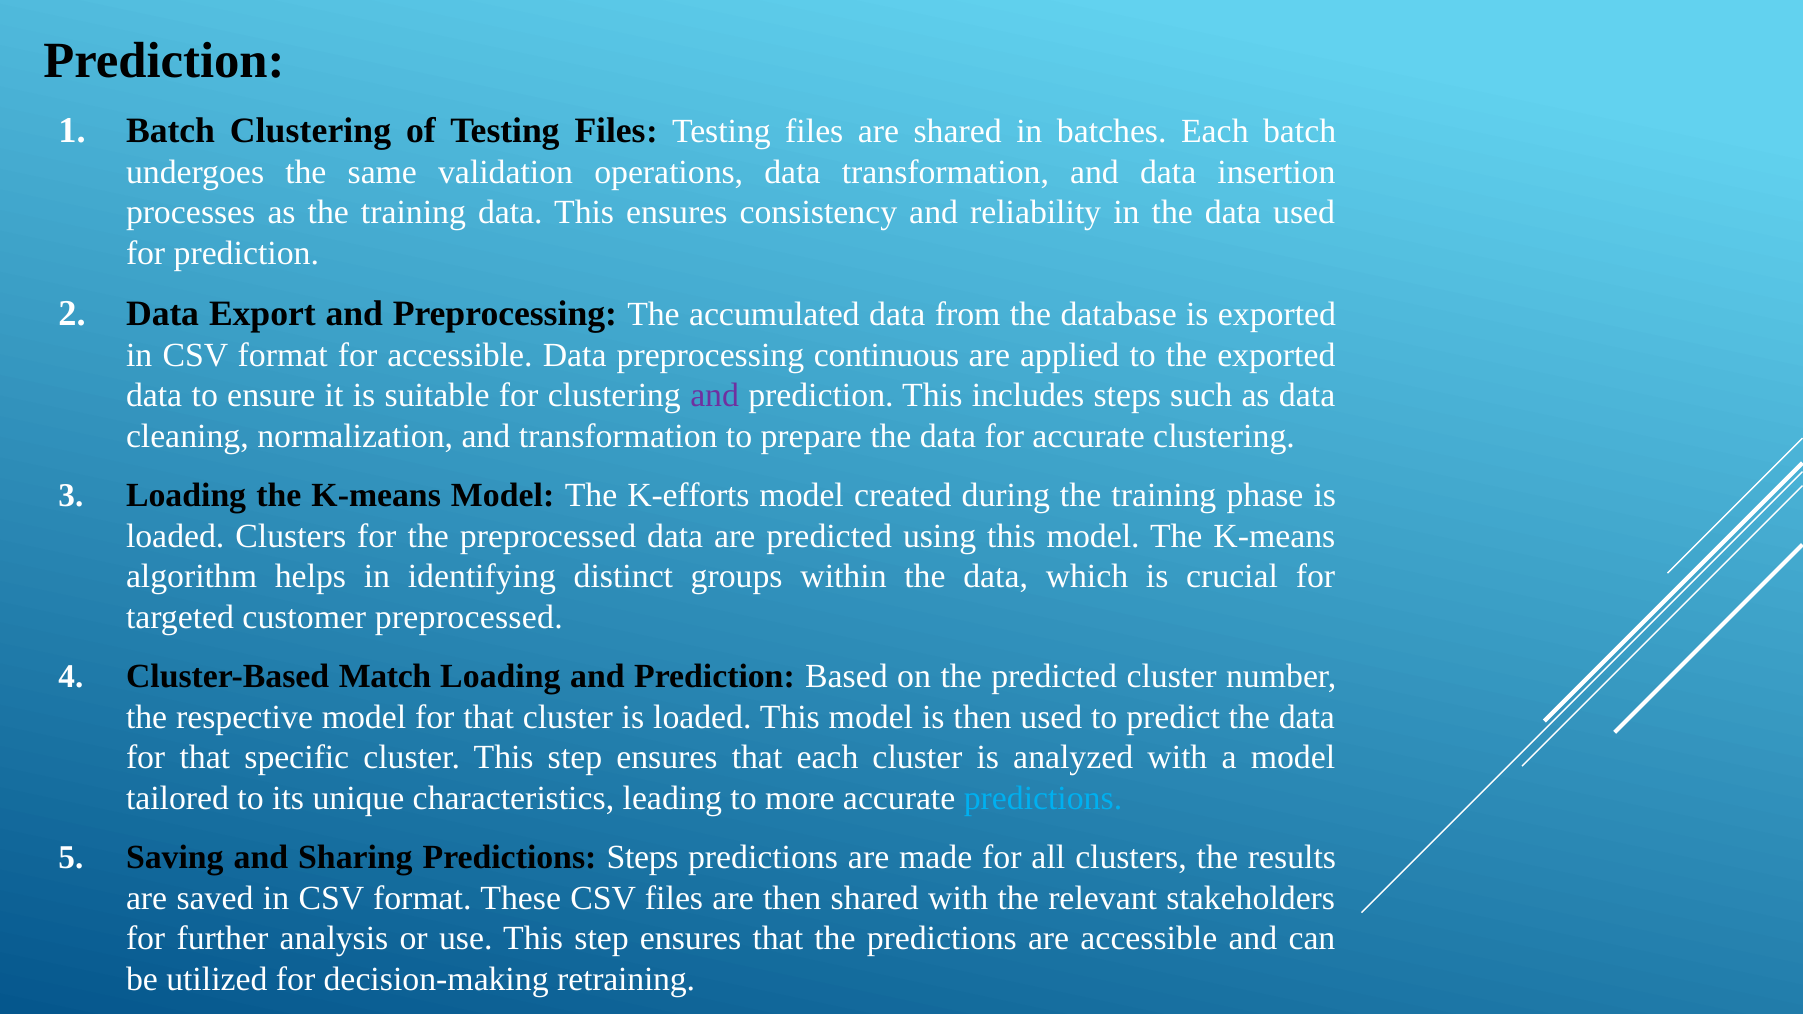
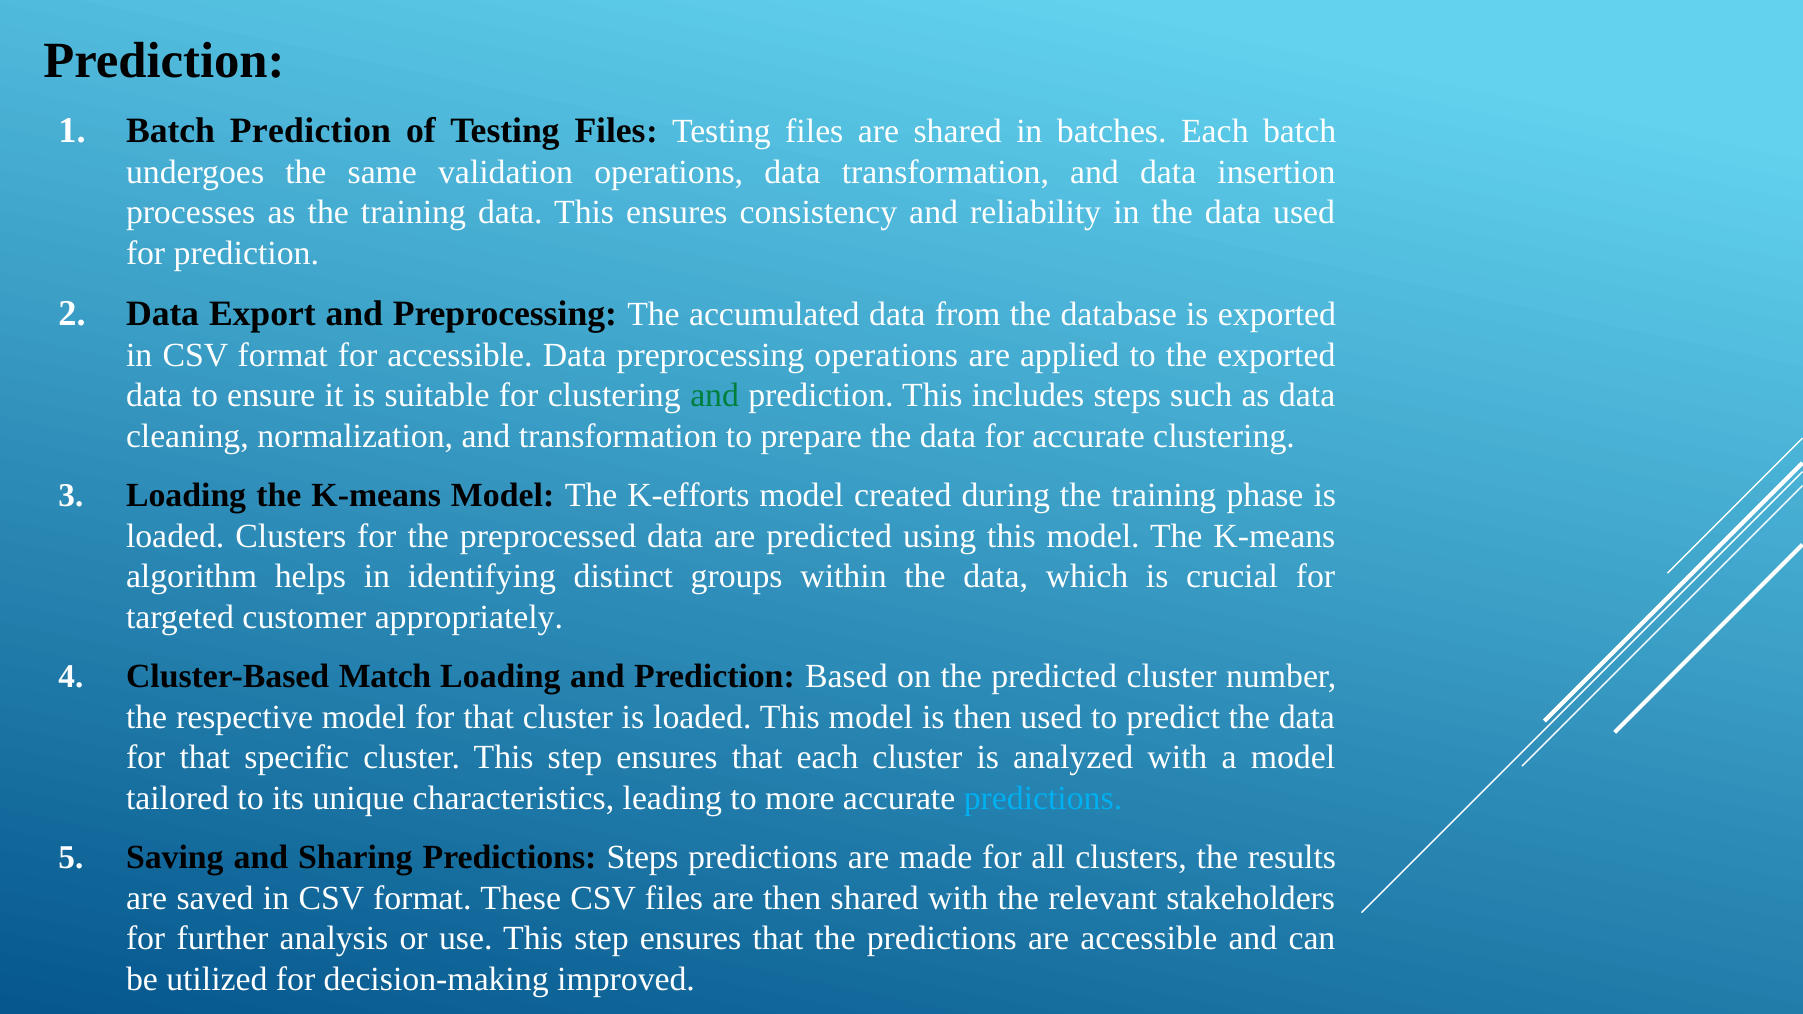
Batch Clustering: Clustering -> Prediction
preprocessing continuous: continuous -> operations
and at (715, 396) colour: purple -> green
customer preprocessed: preprocessed -> appropriately
retraining: retraining -> improved
